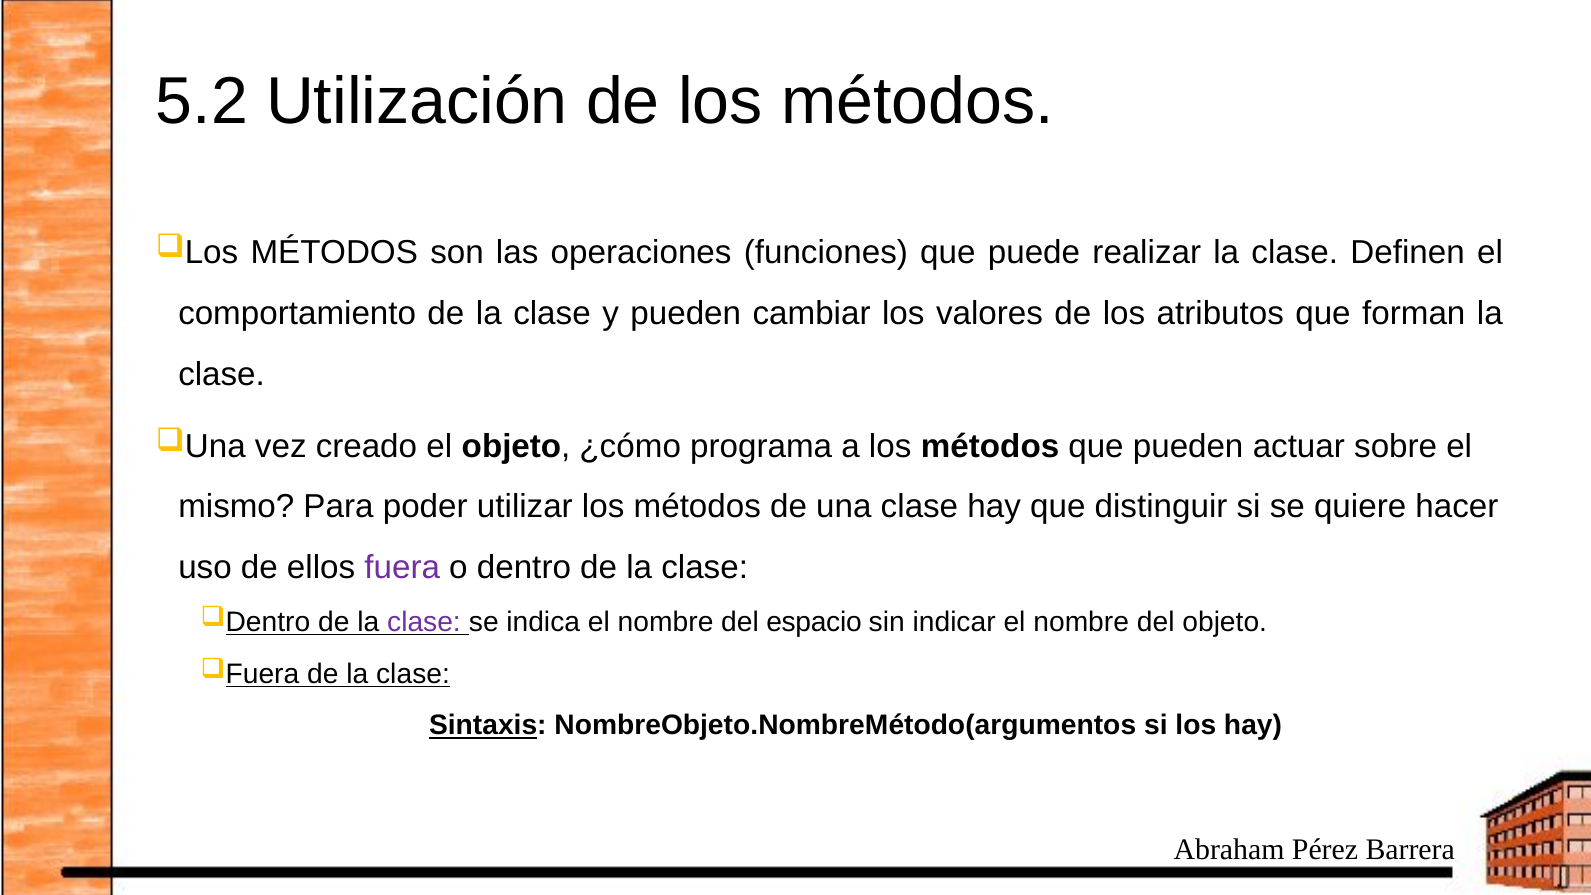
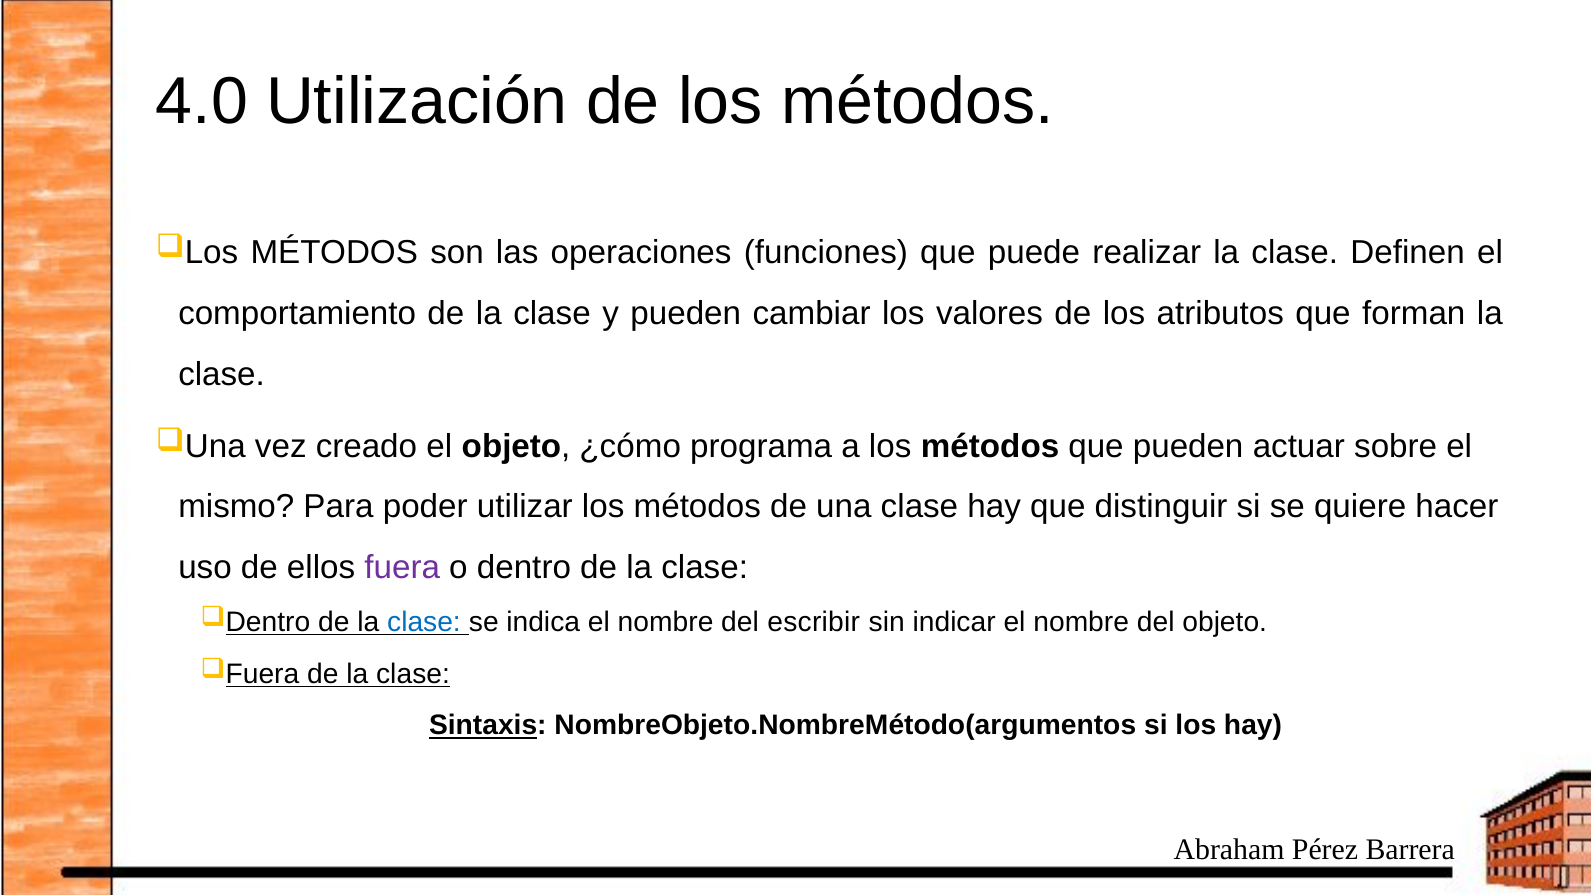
5.2: 5.2 -> 4.0
clase at (424, 622) colour: purple -> blue
espacio: espacio -> escribir
